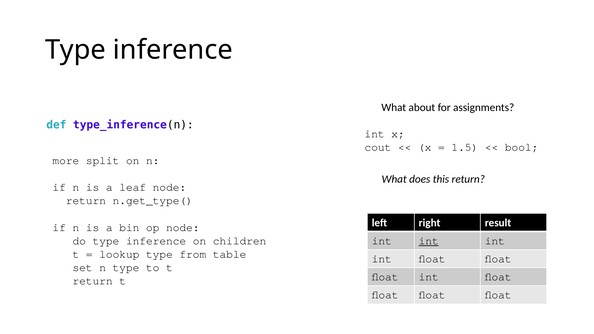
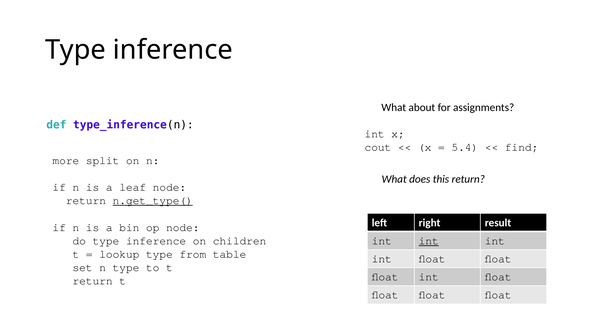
1.5: 1.5 -> 5.4
bool: bool -> find
n.get_type( underline: none -> present
